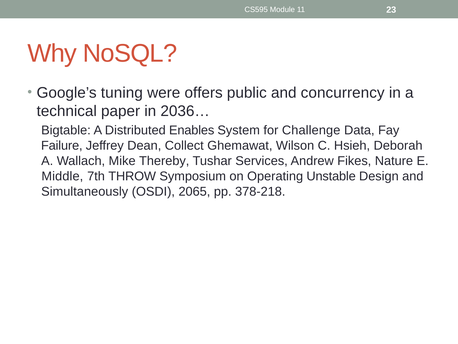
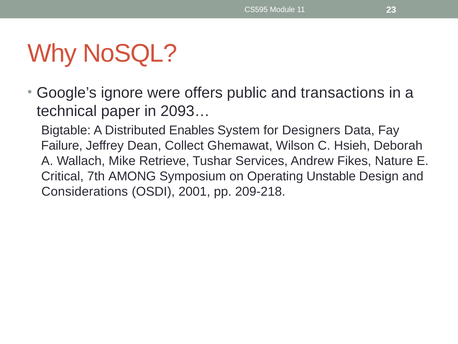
tuning: tuning -> ignore
concurrency: concurrency -> transactions
2036…: 2036… -> 2093…
Challenge: Challenge -> Designers
Thereby: Thereby -> Retrieve
Middle: Middle -> Critical
THROW: THROW -> AMONG
Simultaneously: Simultaneously -> Considerations
2065: 2065 -> 2001
378-218: 378-218 -> 209-218
